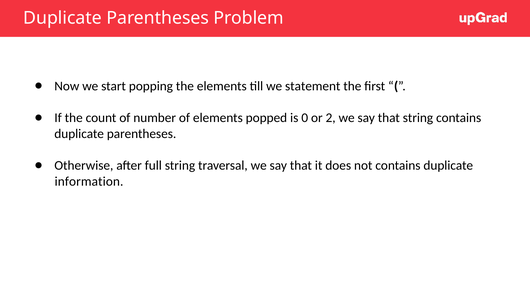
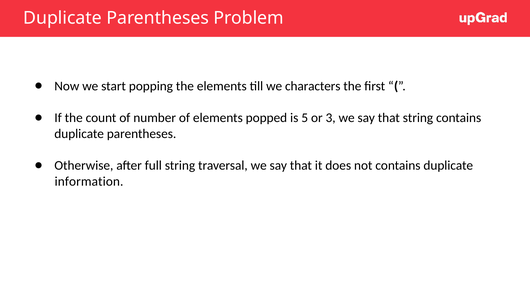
statement: statement -> characters
0: 0 -> 5
2: 2 -> 3
